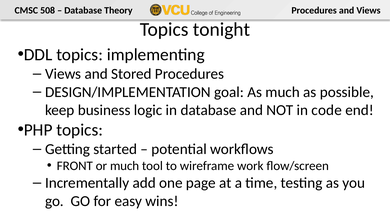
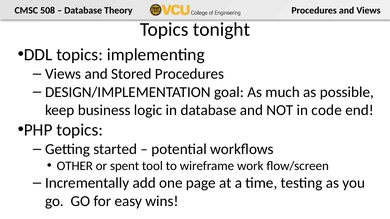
FRONT: FRONT -> OTHER
or much: much -> spent
